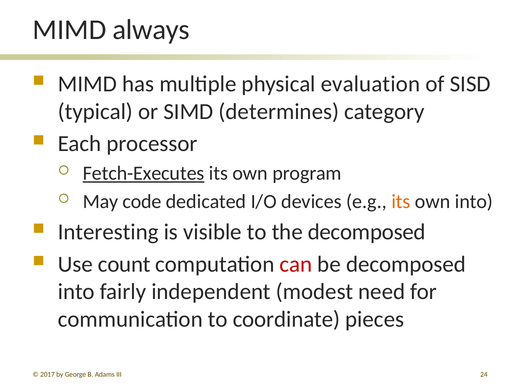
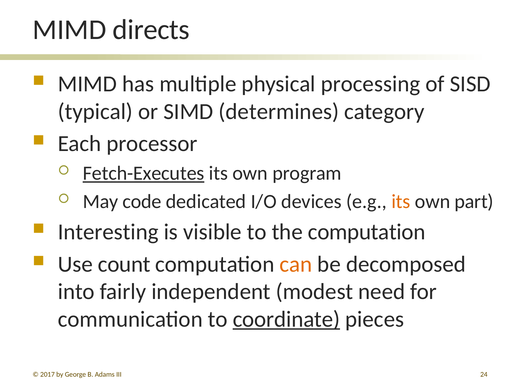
always: always -> directs
evaluation: evaluation -> processing
own into: into -> part
the decomposed: decomposed -> computation
can colour: red -> orange
coordinate underline: none -> present
